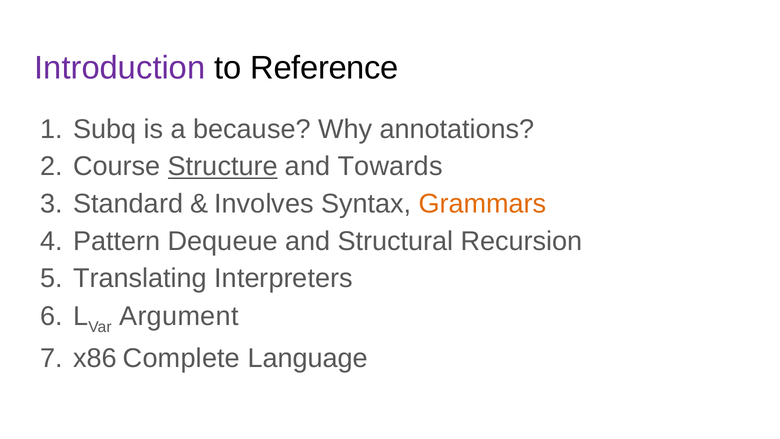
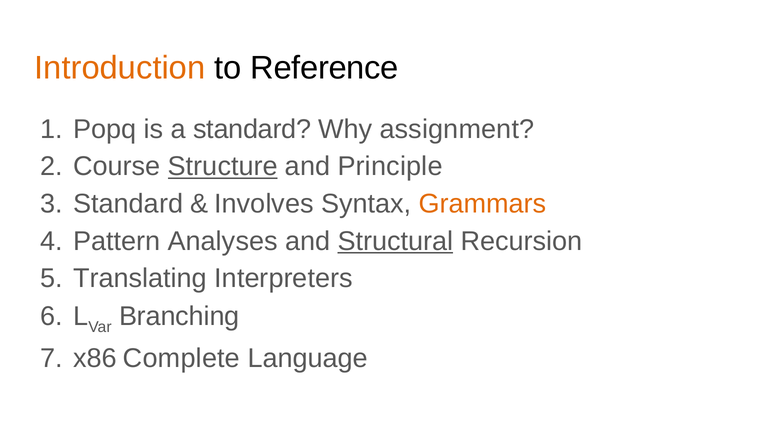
Introduction colour: purple -> orange
Subq: Subq -> Popq
a because: because -> standard
annotations: annotations -> assignment
Towards: Towards -> Principle
Dequeue: Dequeue -> Analyses
Structural underline: none -> present
Argument: Argument -> Branching
